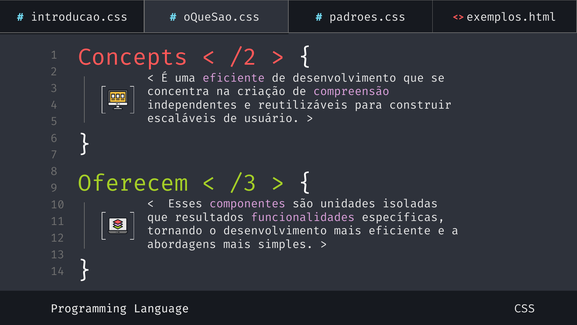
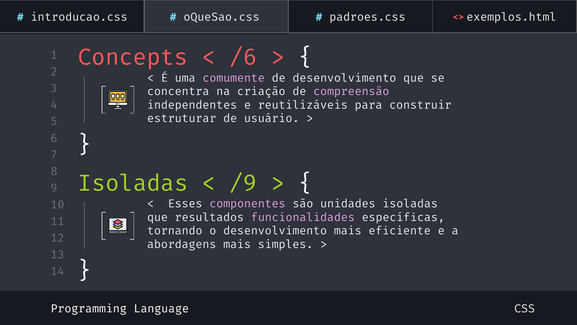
/2: /2 -> /6
uma eficiente: eficiente -> comumente
escaláveis: escaláveis -> estruturar
Oferecem at (133, 183): Oferecem -> Isoladas
/3: /3 -> /9
